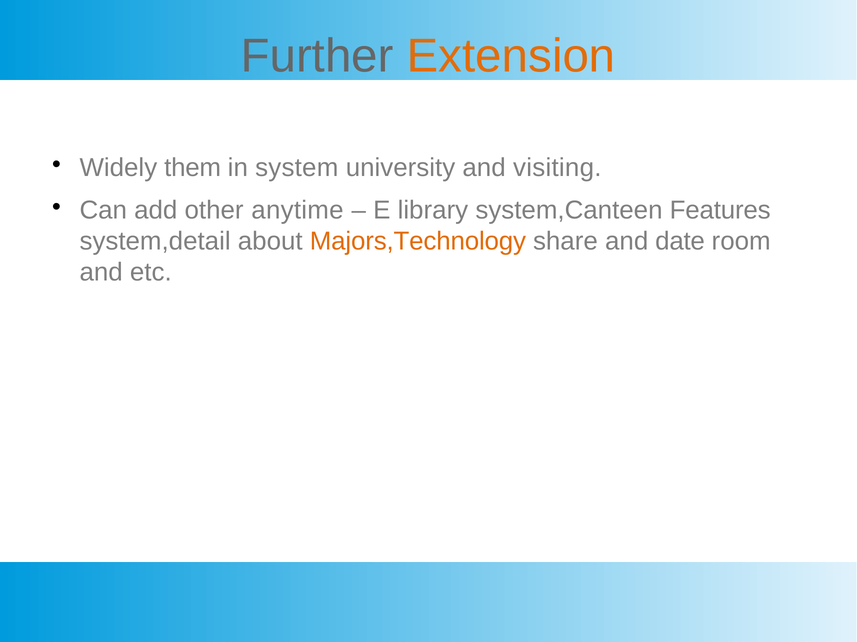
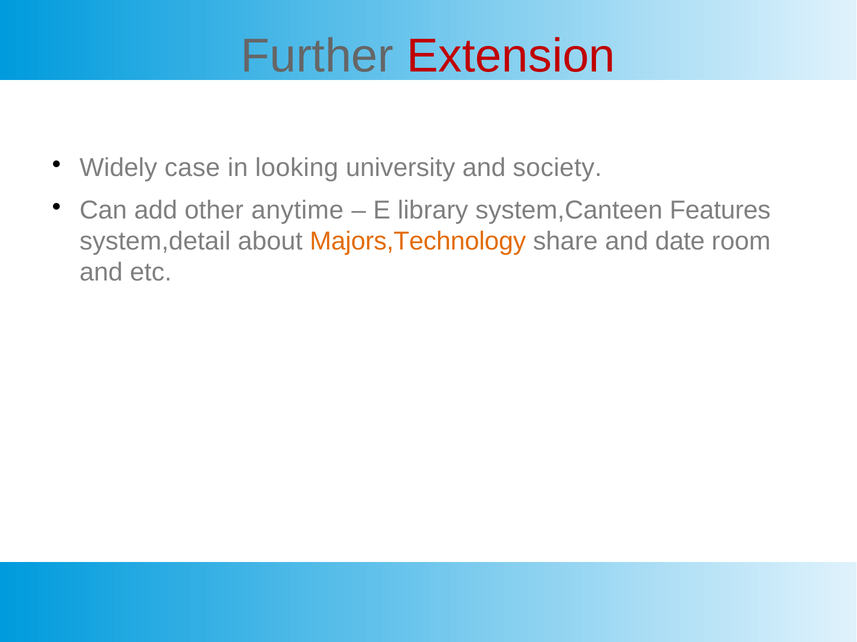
Extension colour: orange -> red
them: them -> case
system: system -> looking
visiting: visiting -> society
